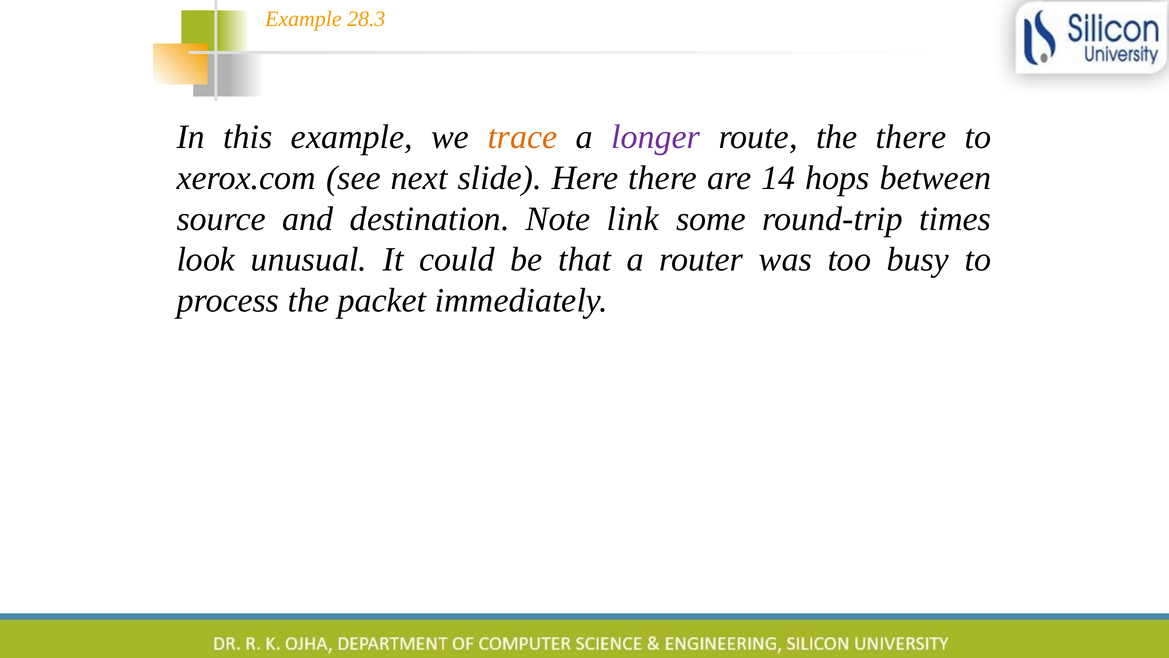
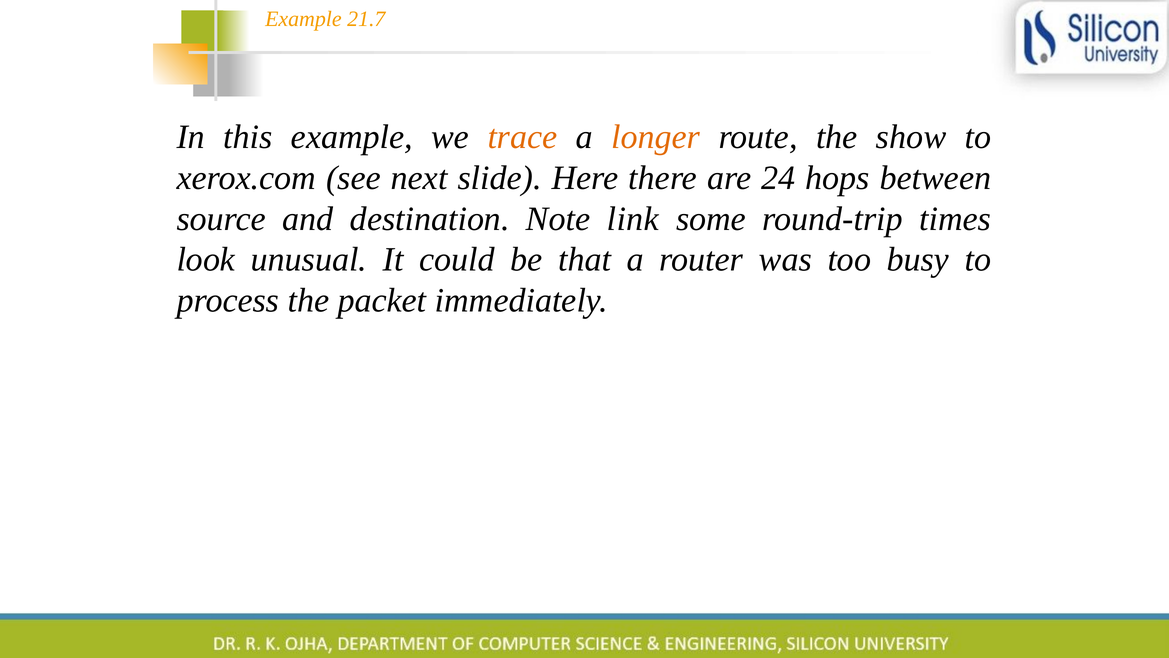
28.3: 28.3 -> 21.7
longer colour: purple -> orange
the there: there -> show
14: 14 -> 24
